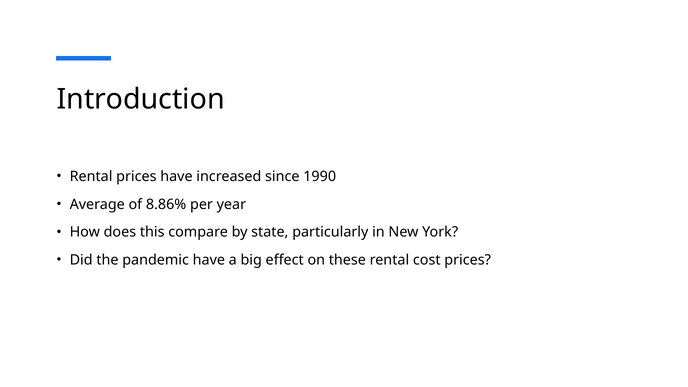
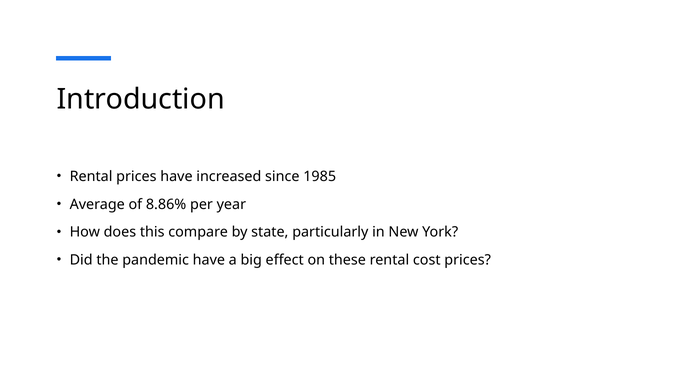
1990: 1990 -> 1985
